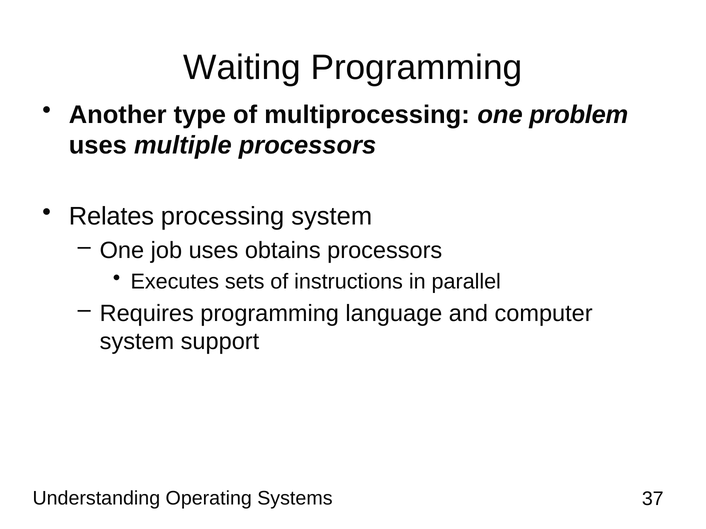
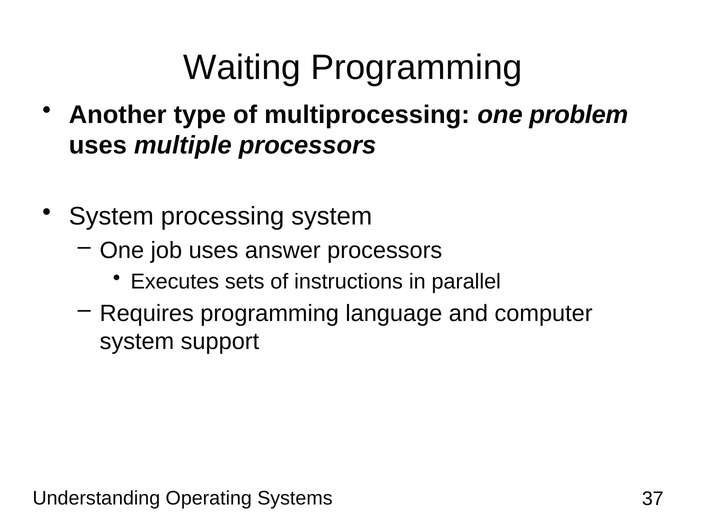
Relates at (111, 217): Relates -> System
obtains: obtains -> answer
